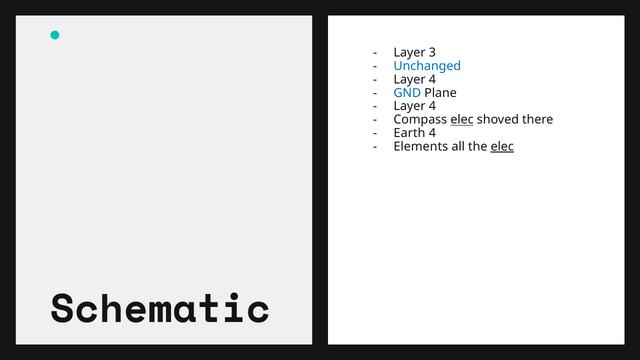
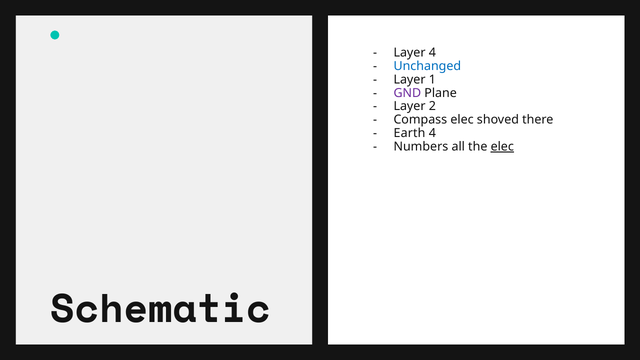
Layer 3: 3 -> 4
4 at (432, 79): 4 -> 1
GND colour: blue -> purple
4 at (432, 106): 4 -> 2
elec at (462, 120) underline: present -> none
Elements: Elements -> Numbers
